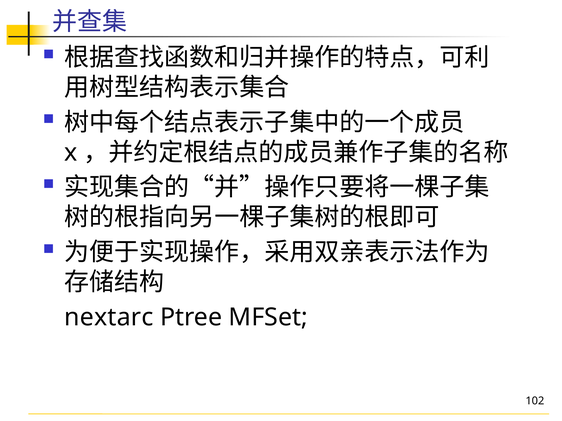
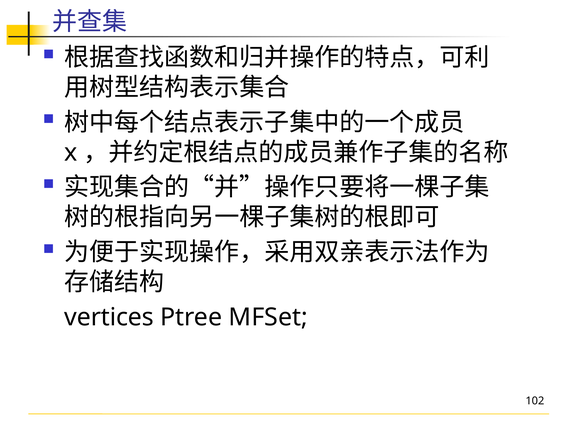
nextarc: nextarc -> vertices
